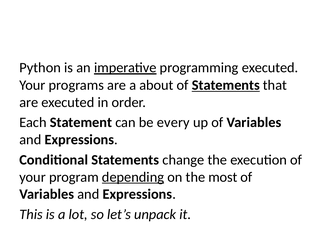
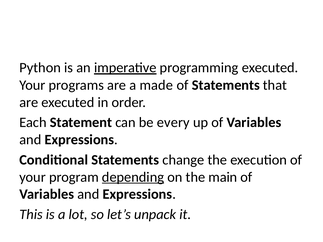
about: about -> made
Statements at (226, 85) underline: present -> none
most: most -> main
